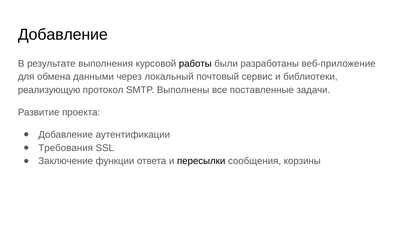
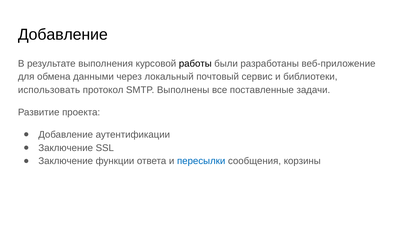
реализующую: реализующую -> использовать
Требования at (66, 148): Требования -> Заключение
пересылки colour: black -> blue
